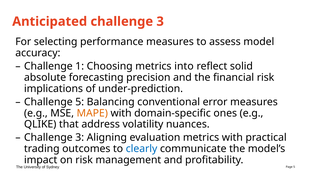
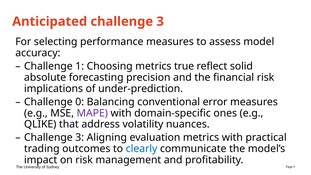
into: into -> true
Challenge 5: 5 -> 0
MAPE colour: orange -> purple
